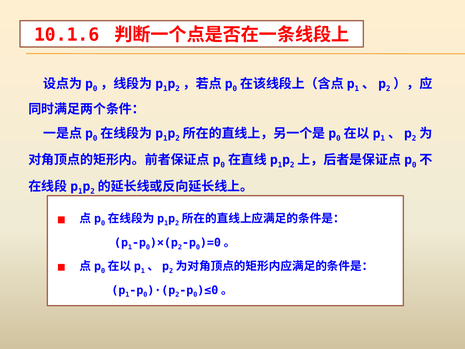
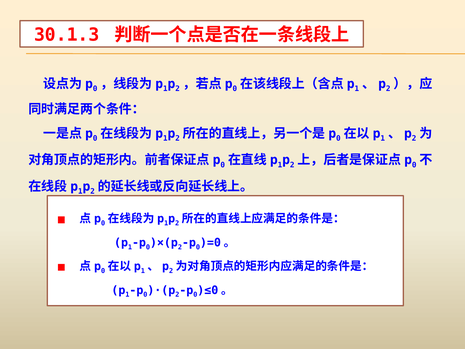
10.1.6: 10.1.6 -> 30.1.3
